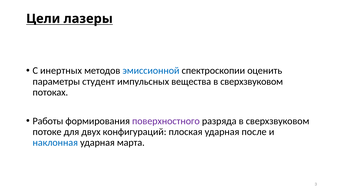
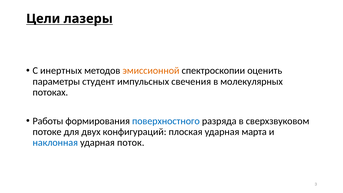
эмиссионной colour: blue -> orange
вещества: вещества -> свечения
сверхзвуковом at (252, 81): сверхзвуковом -> молекулярных
поверхностного colour: purple -> blue
после: после -> марта
марта: марта -> поток
